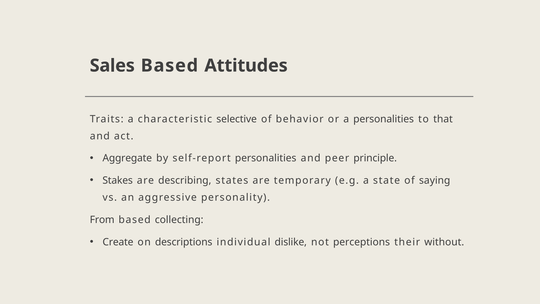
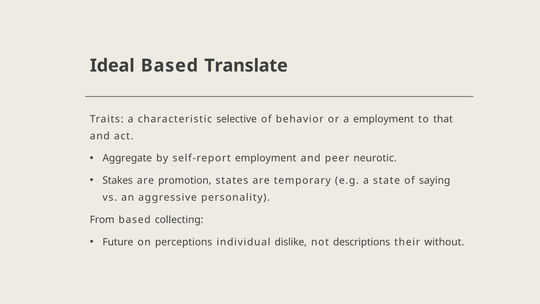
Sales: Sales -> Ideal
Attitudes: Attitudes -> Translate
a personalities: personalities -> employment
self-report personalities: personalities -> employment
principle: principle -> neurotic
describing: describing -> promotion
Create: Create -> Future
descriptions: descriptions -> perceptions
perceptions: perceptions -> descriptions
